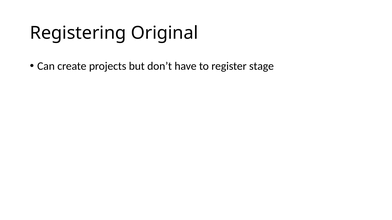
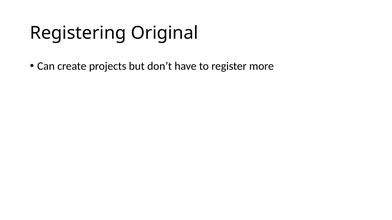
stage: stage -> more
